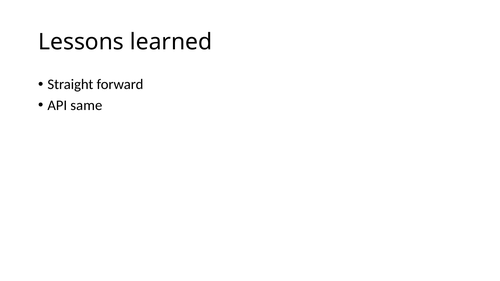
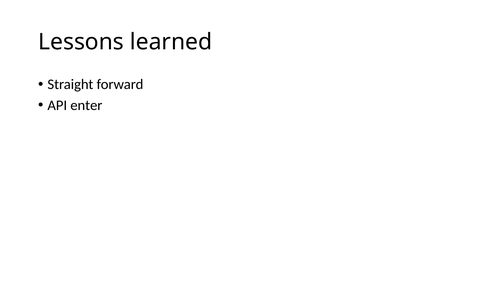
same: same -> enter
